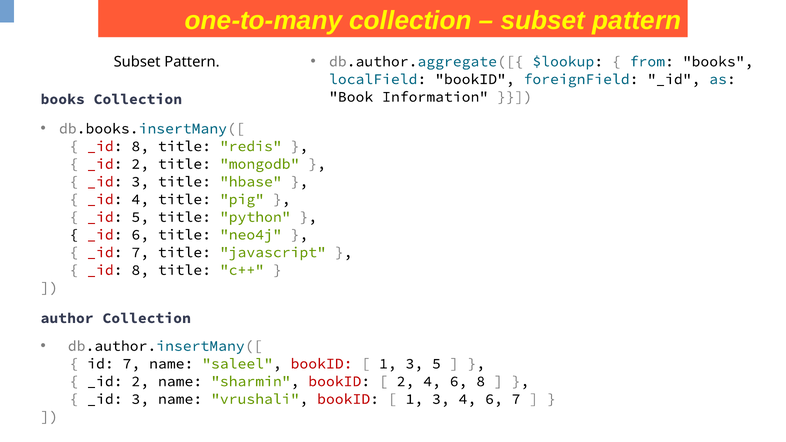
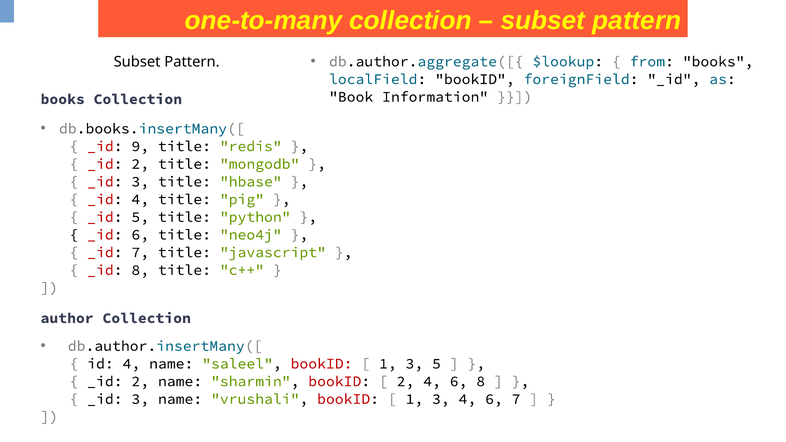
8 at (140, 146): 8 -> 9
id 7: 7 -> 4
